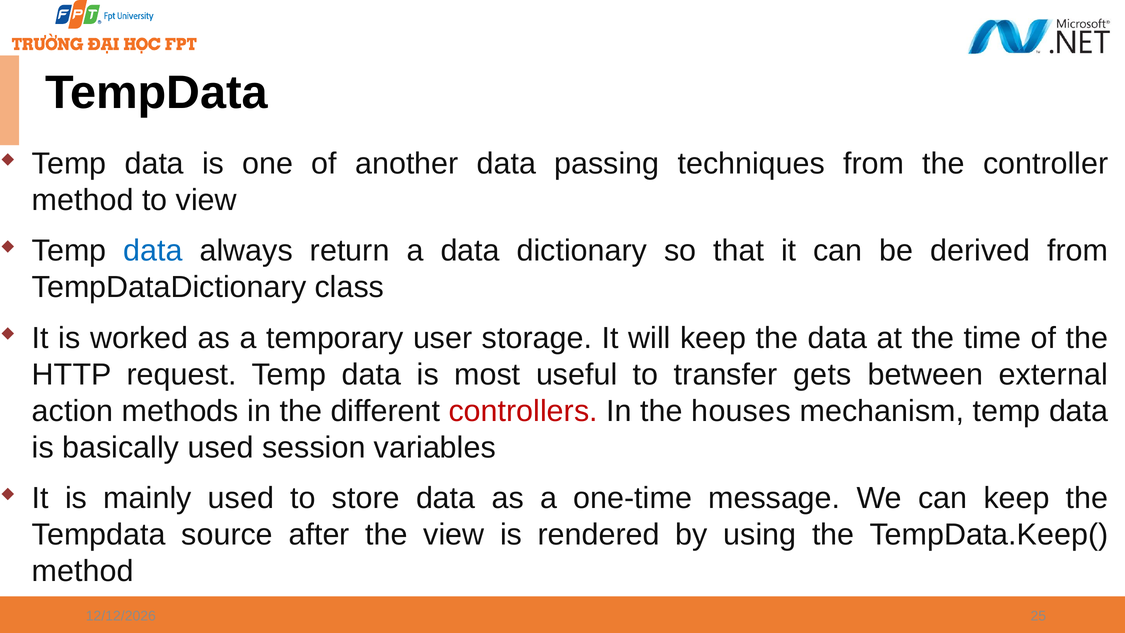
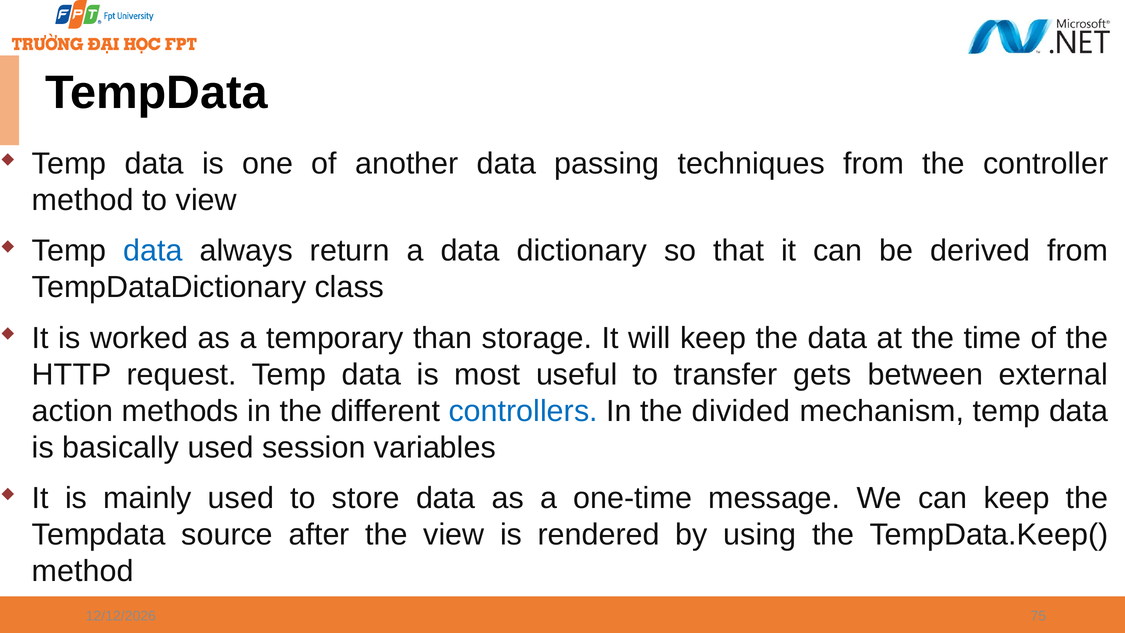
user: user -> than
controllers colour: red -> blue
houses: houses -> divided
25: 25 -> 75
